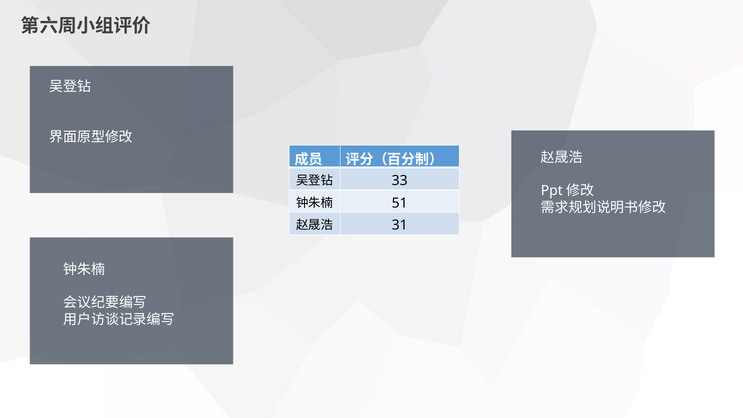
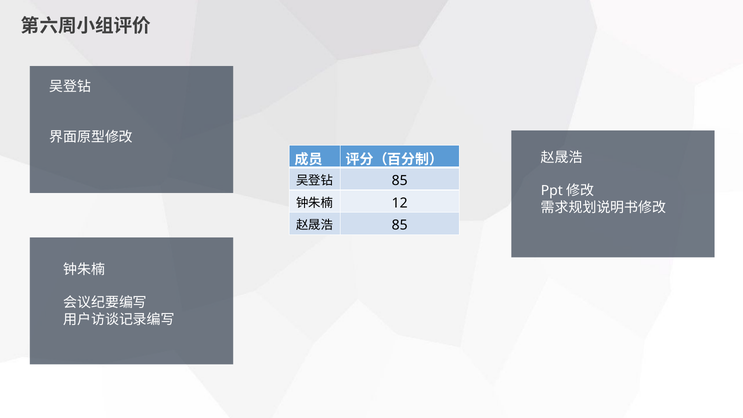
33 at (400, 181): 33 -> 85
51: 51 -> 12
31 at (400, 225): 31 -> 85
